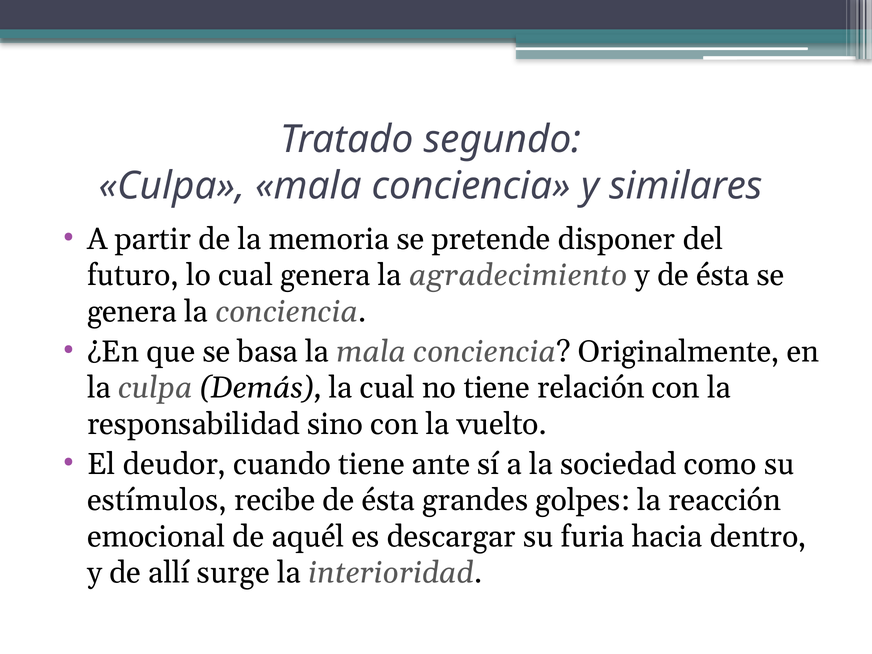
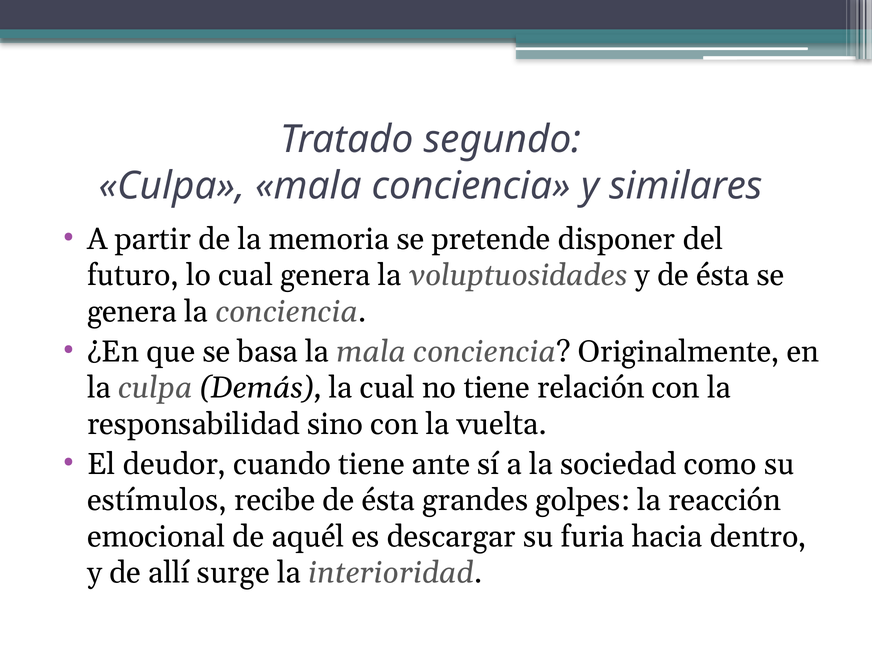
agradecimiento: agradecimiento -> voluptuosidades
vuelto: vuelto -> vuelta
